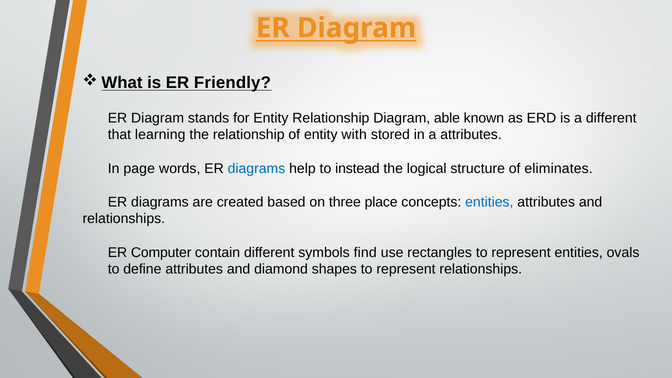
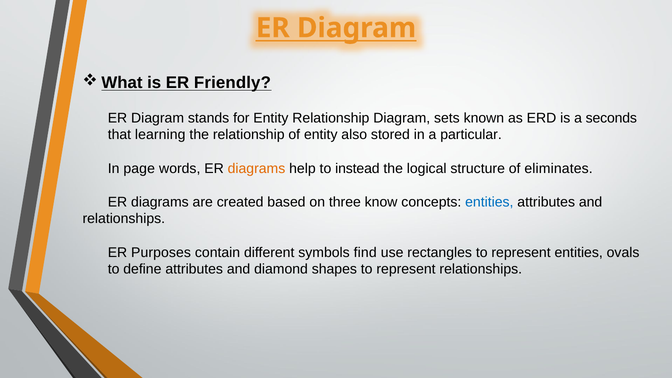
able: able -> sets
a different: different -> seconds
with: with -> also
a attributes: attributes -> particular
diagrams at (256, 168) colour: blue -> orange
place: place -> know
Computer: Computer -> Purposes
